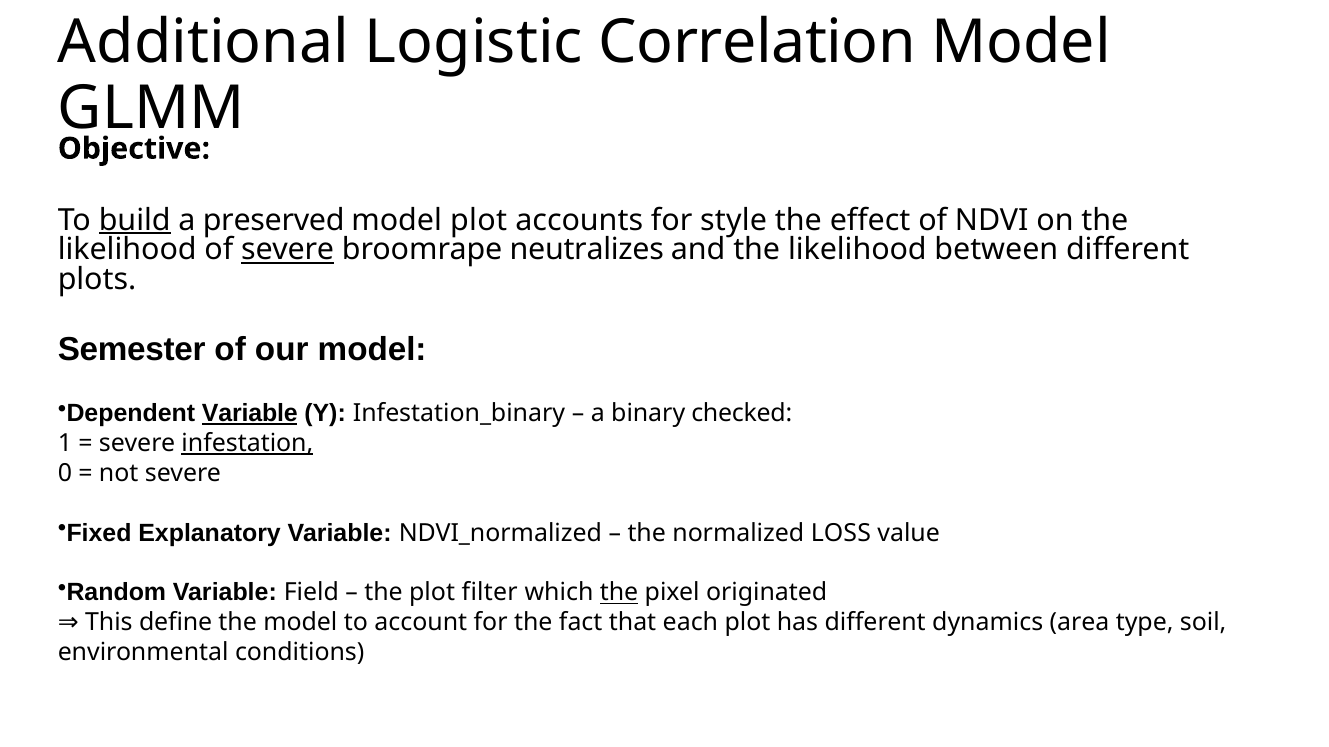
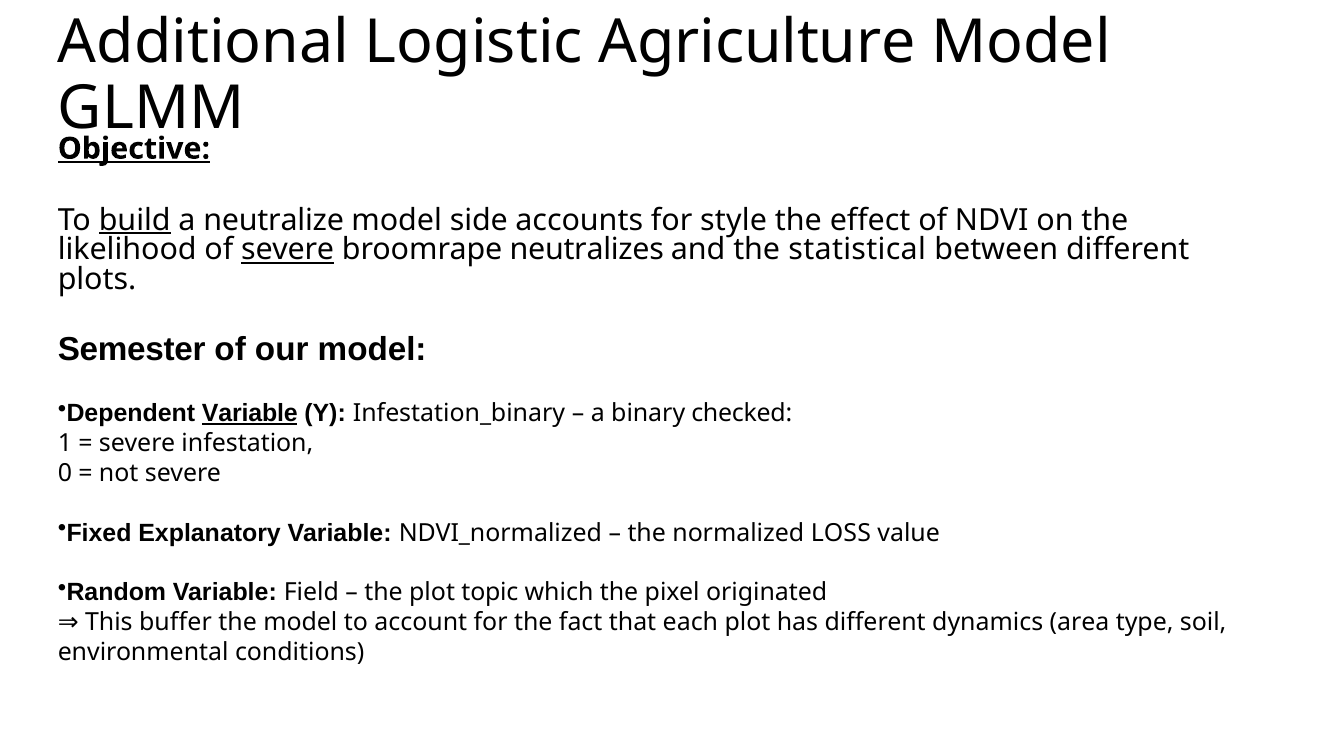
Correlation: Correlation -> Agriculture
Objective underline: none -> present
preserved: preserved -> neutralize
model plot: plot -> side
and the likelihood: likelihood -> statistical
infestation underline: present -> none
filter: filter -> topic
the at (619, 593) underline: present -> none
define: define -> buffer
